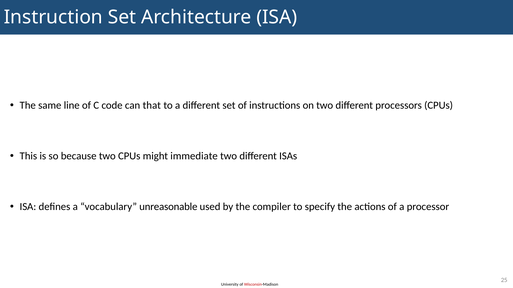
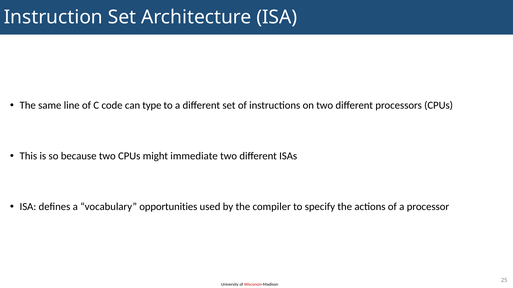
that: that -> type
unreasonable: unreasonable -> opportunities
